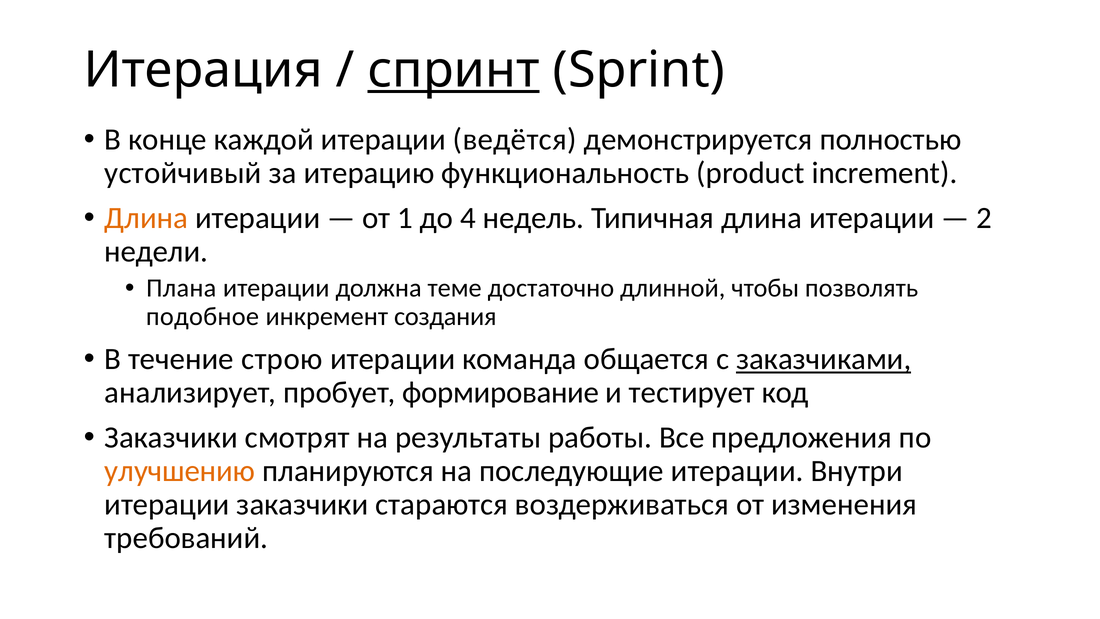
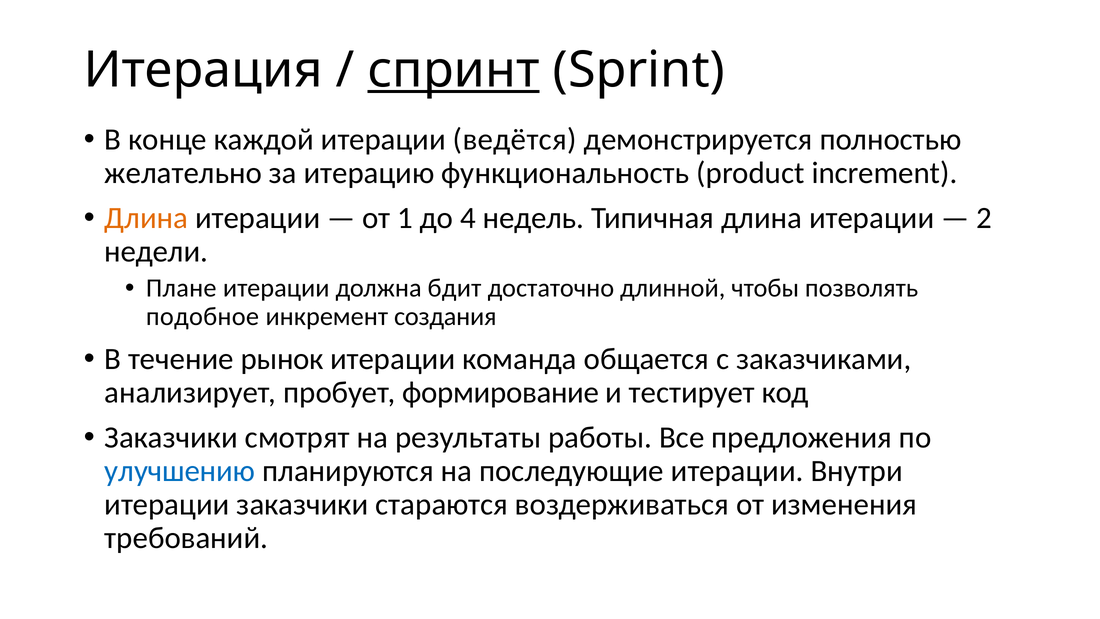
устойчивый: устойчивый -> желательно
Плана: Плана -> Плане
теме: теме -> бдит
строю: строю -> рынок
заказчиками underline: present -> none
улучшению colour: orange -> blue
